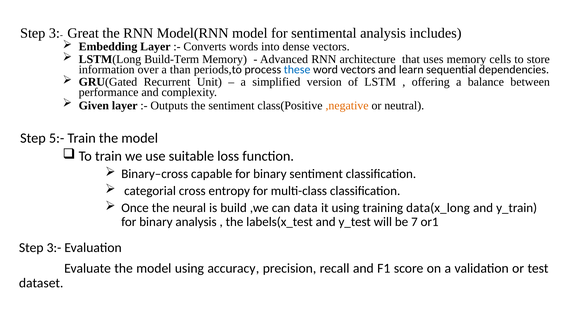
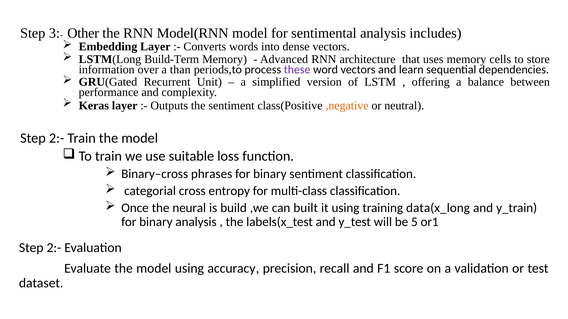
Great: Great -> Other
these colour: blue -> purple
Given: Given -> Keras
5:- at (57, 138): 5:- -> 2:-
capable: capable -> phrases
data: data -> built
7: 7 -> 5
3:- at (54, 248): 3:- -> 2:-
